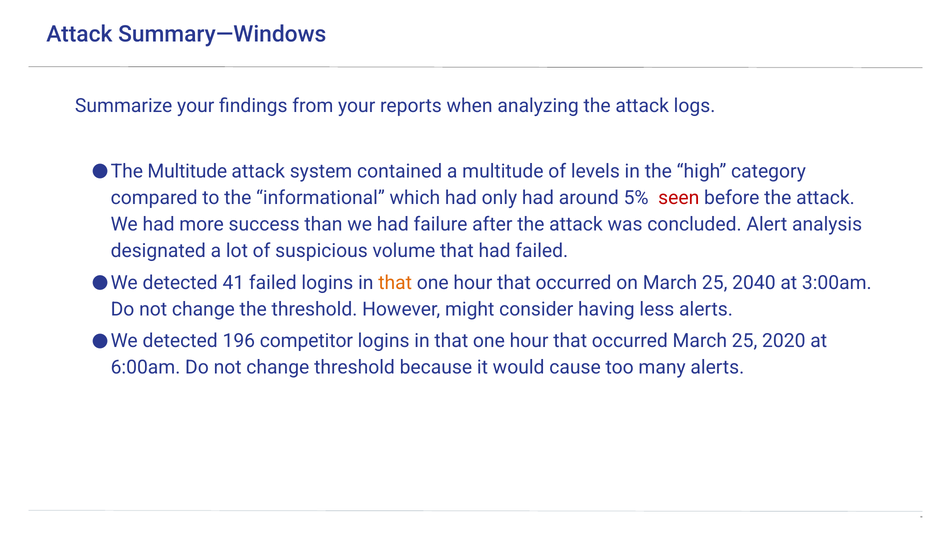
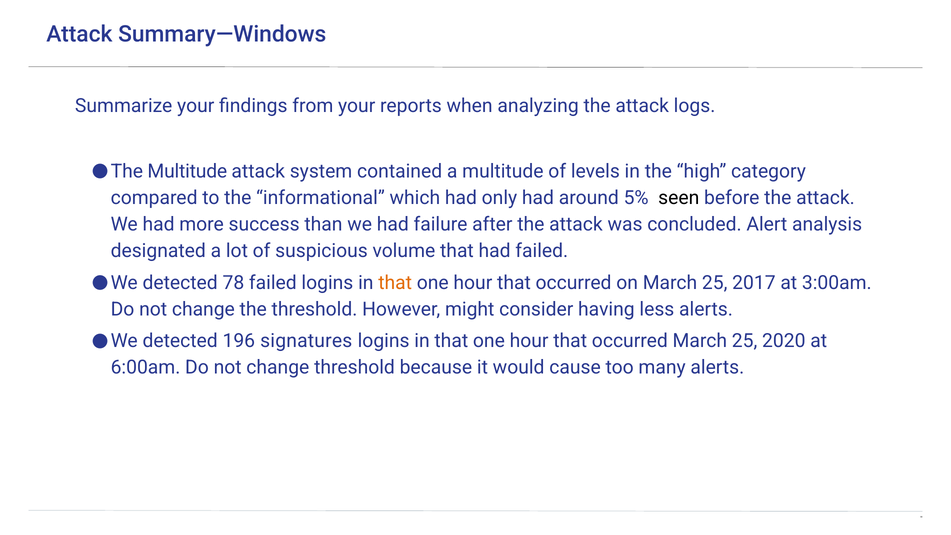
seen colour: red -> black
41: 41 -> 78
2040: 2040 -> 2017
competitor: competitor -> signatures
